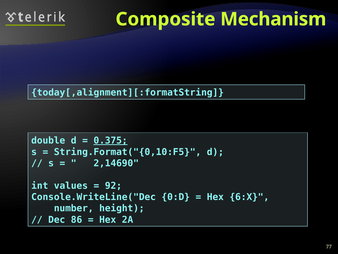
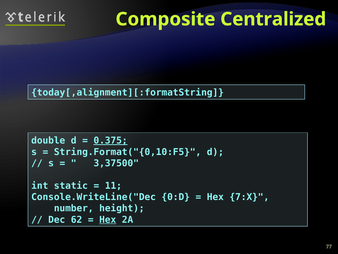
Mechanism: Mechanism -> Centralized
2,14690: 2,14690 -> 3,37500
values: values -> static
92: 92 -> 11
6:X: 6:X -> 7:X
86: 86 -> 62
Hex at (108, 219) underline: none -> present
